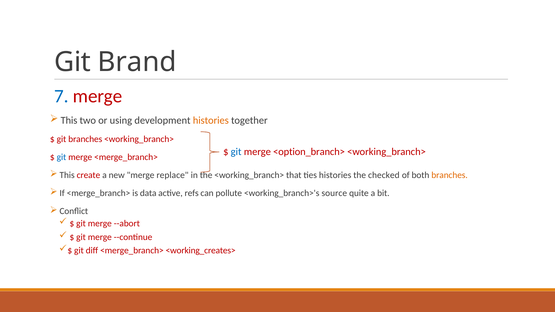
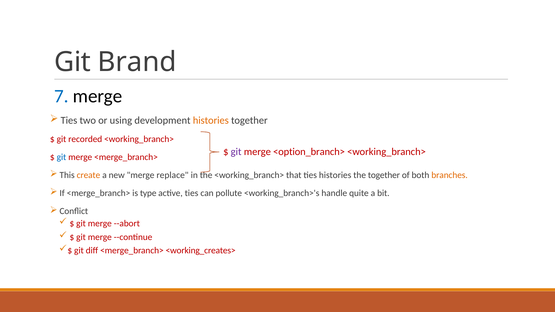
merge at (98, 96) colour: red -> black
This at (69, 120): This -> Ties
git branches: branches -> recorded
git at (236, 152) colour: blue -> purple
create colour: red -> orange
the checked: checked -> together
data: data -> type
active refs: refs -> ties
source: source -> handle
